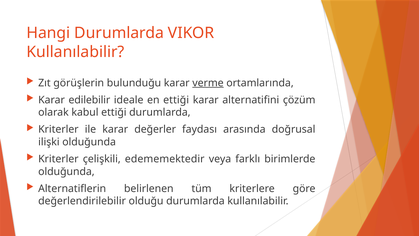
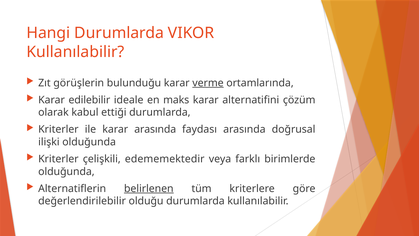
en ettiği: ettiği -> maks
karar değerler: değerler -> arasında
belirlenen underline: none -> present
